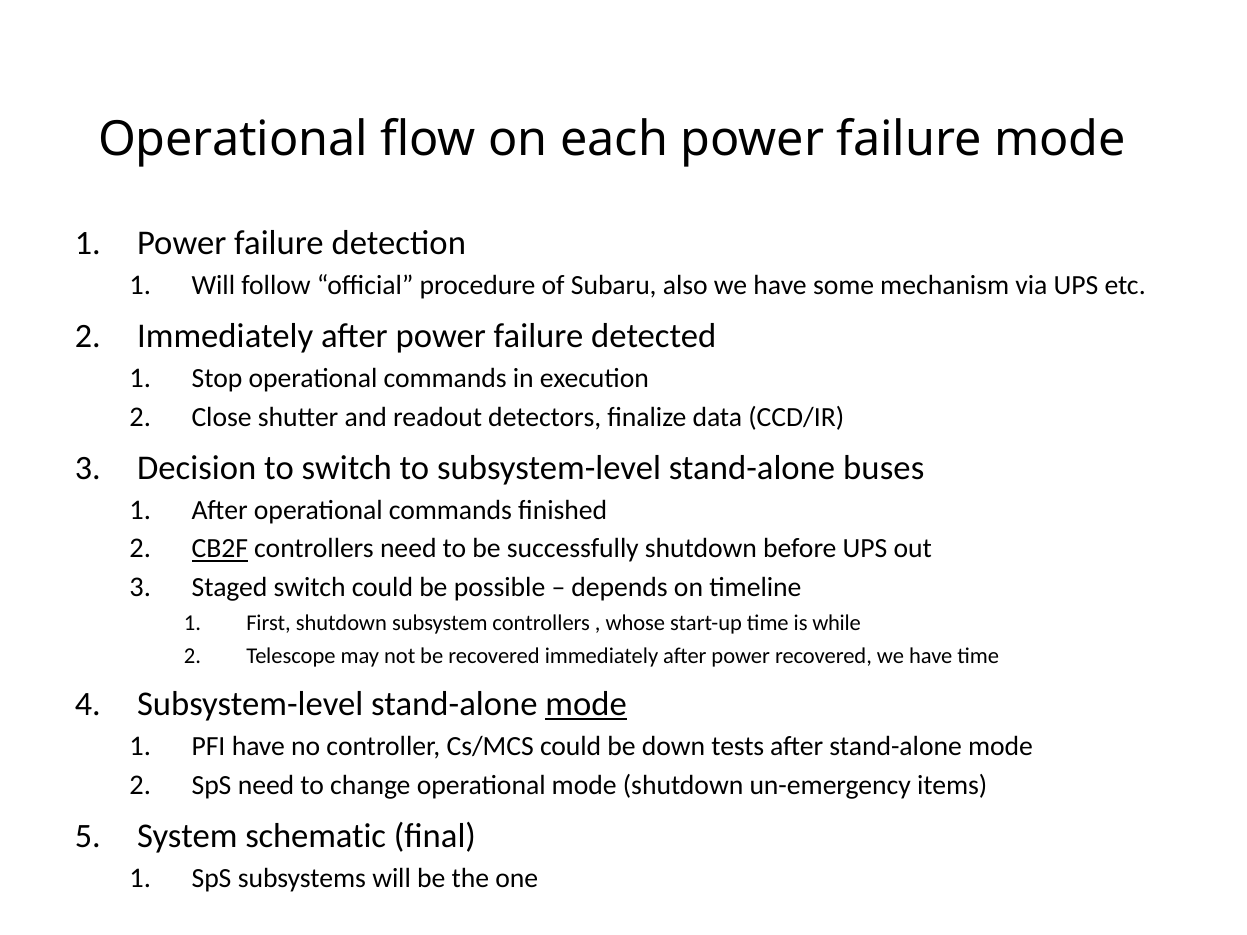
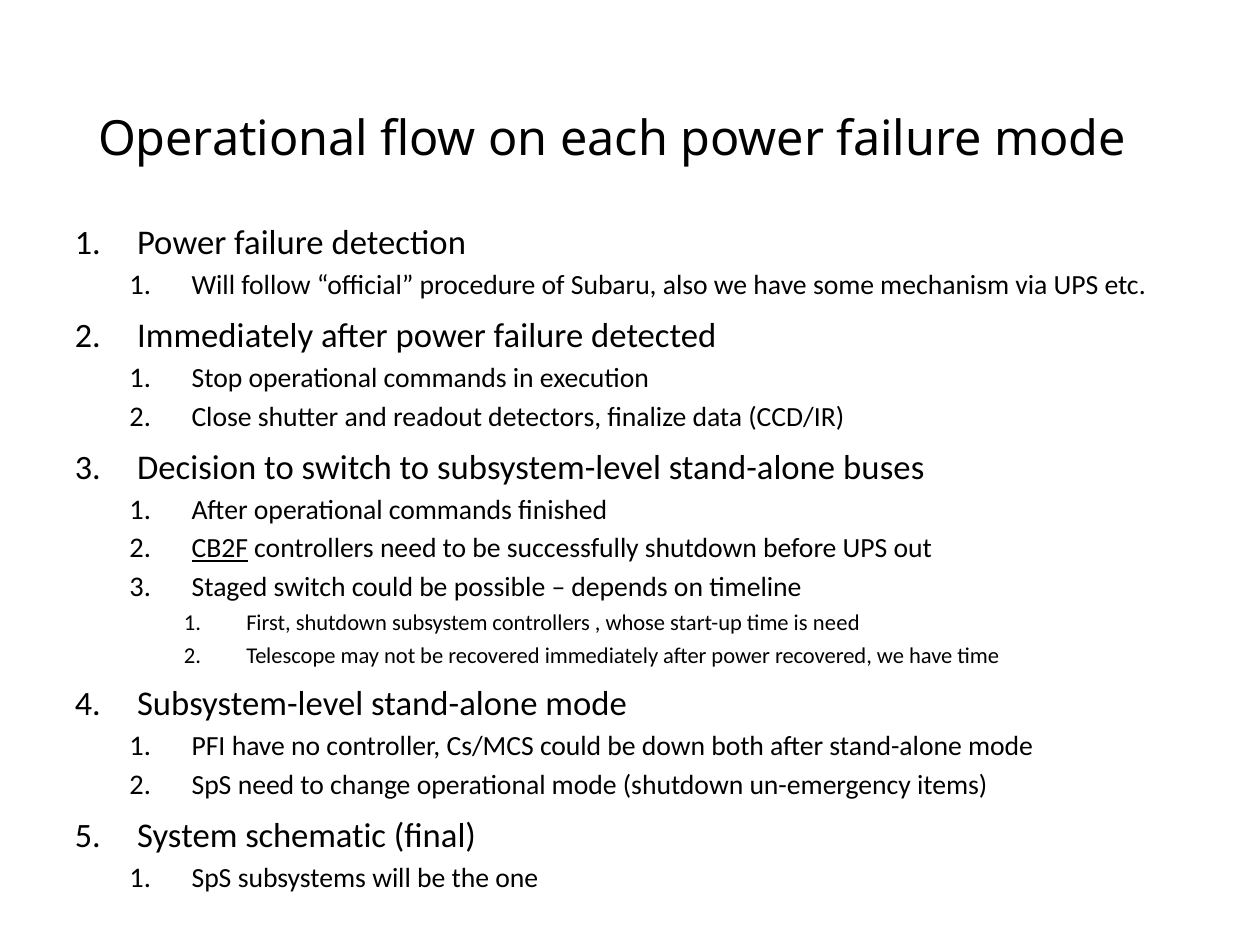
is while: while -> need
mode at (586, 704) underline: present -> none
tests: tests -> both
